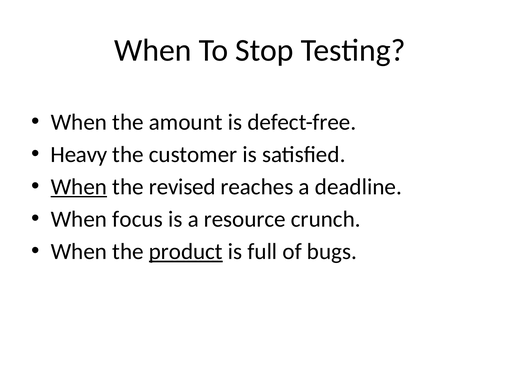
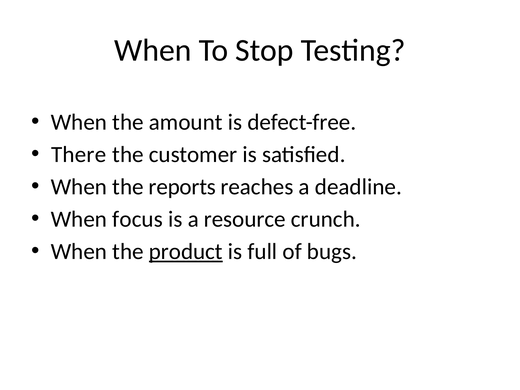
Heavy: Heavy -> There
When at (79, 187) underline: present -> none
revised: revised -> reports
